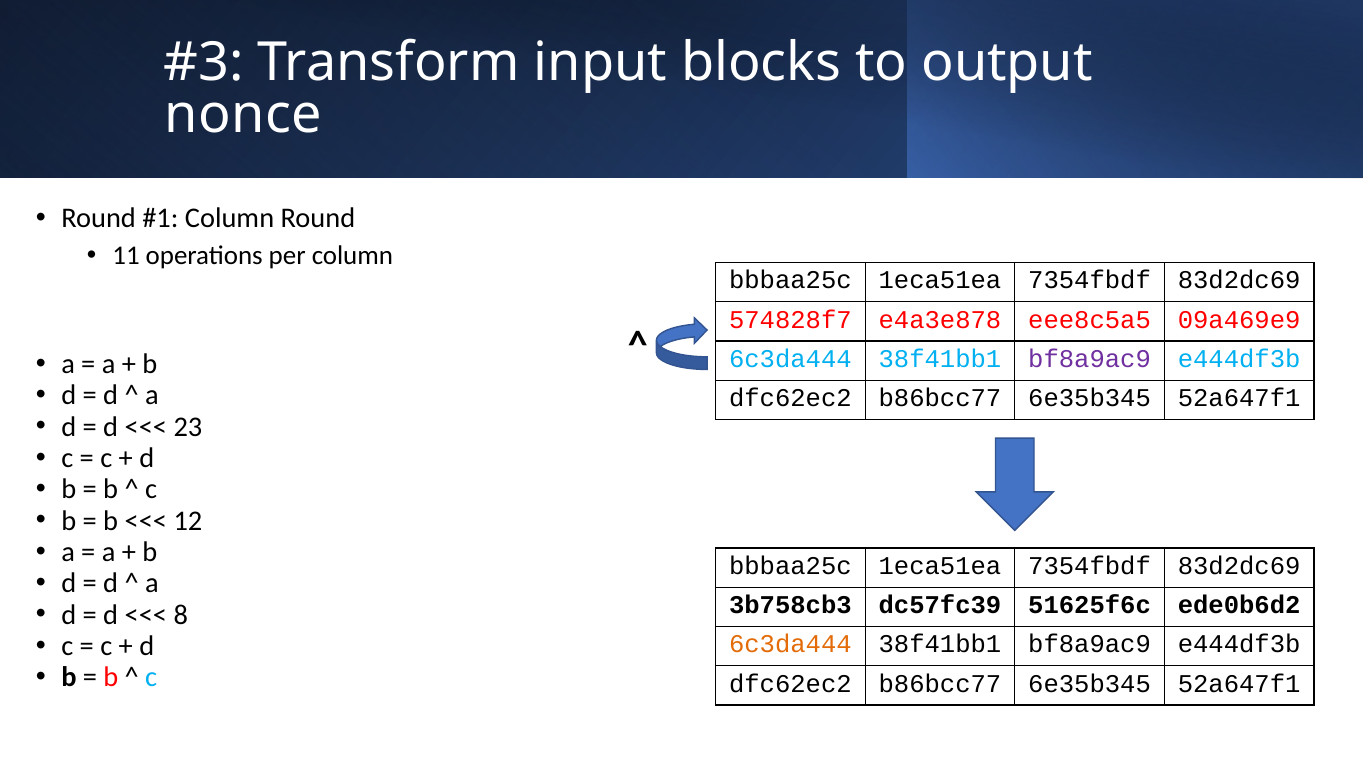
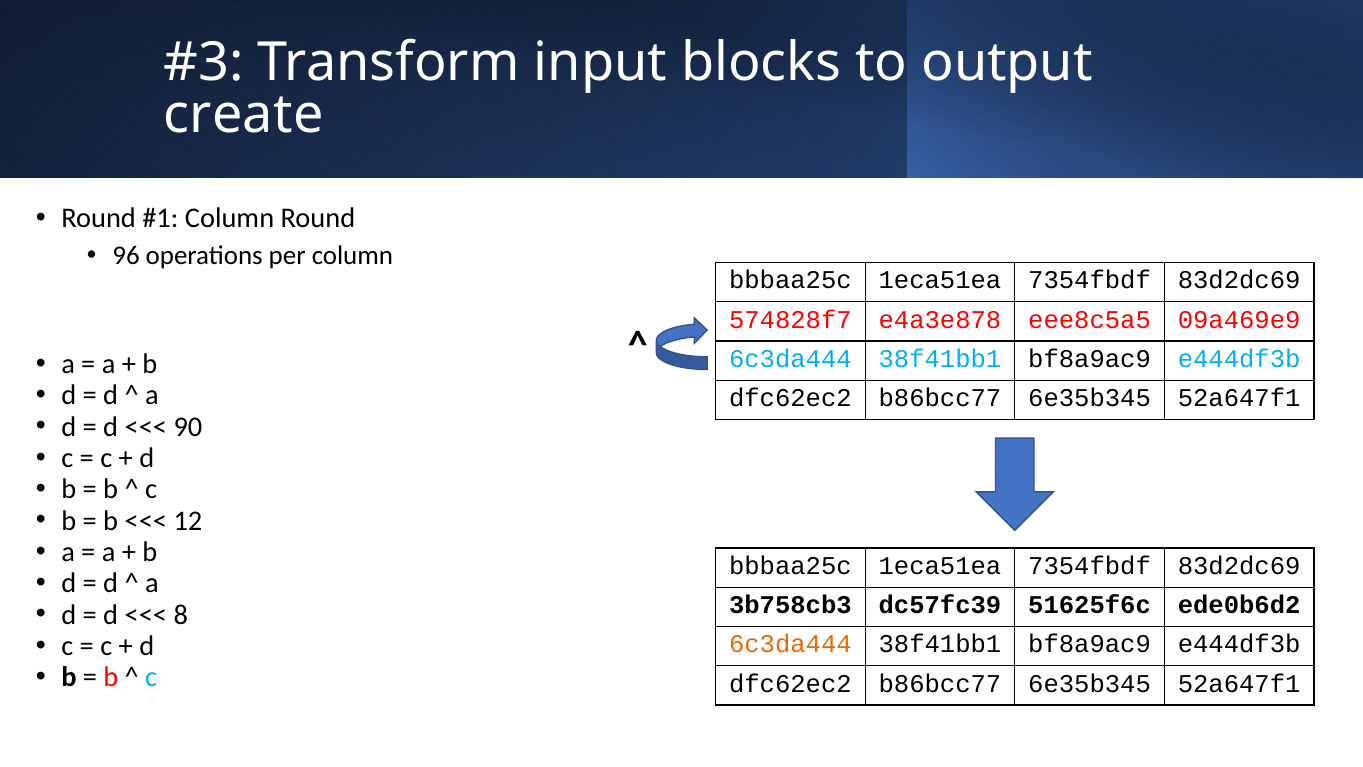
nonce: nonce -> create
11: 11 -> 96
bf8a9ac9 at (1090, 359) colour: purple -> black
23: 23 -> 90
